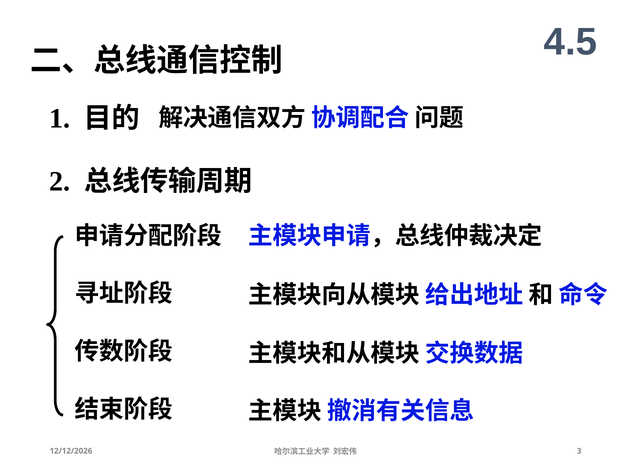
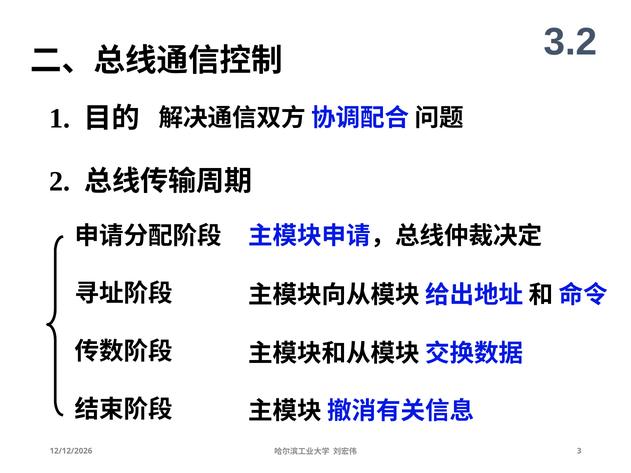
4.5: 4.5 -> 3.2
